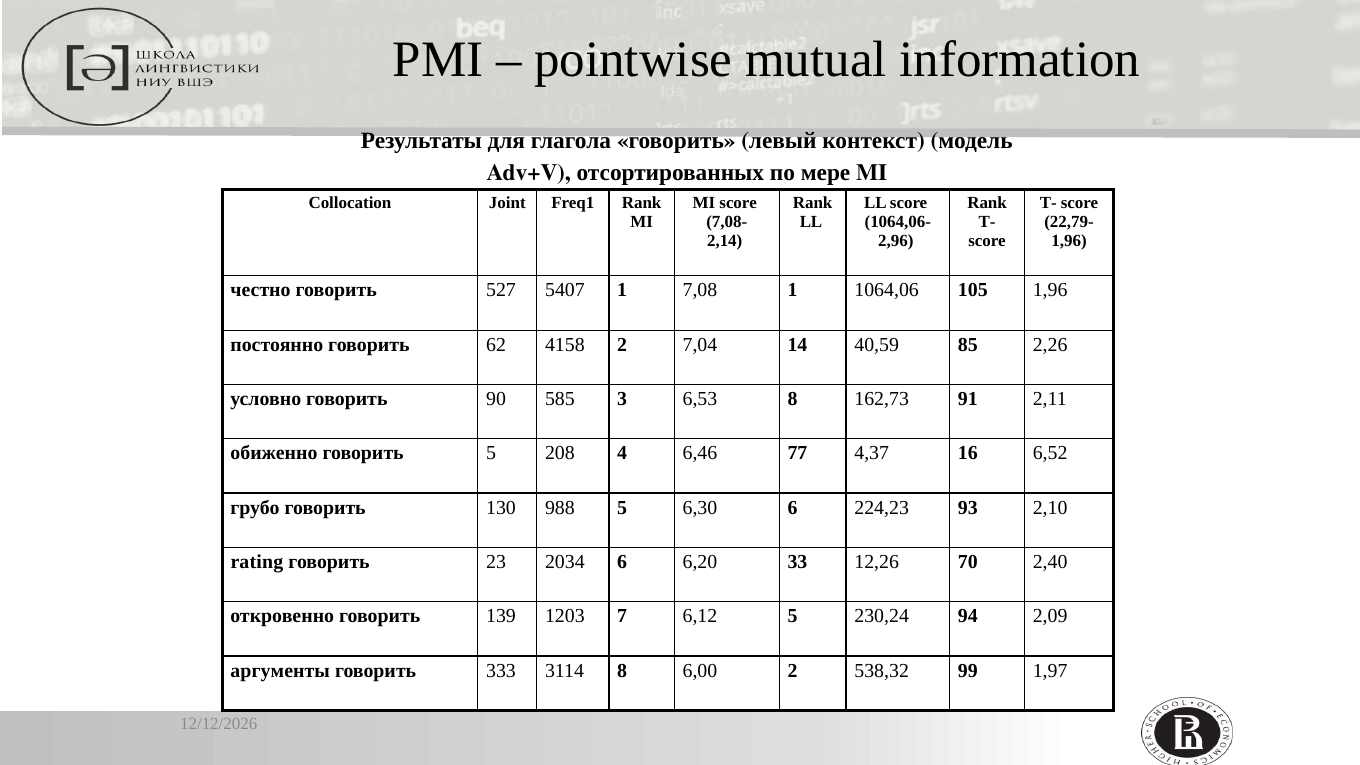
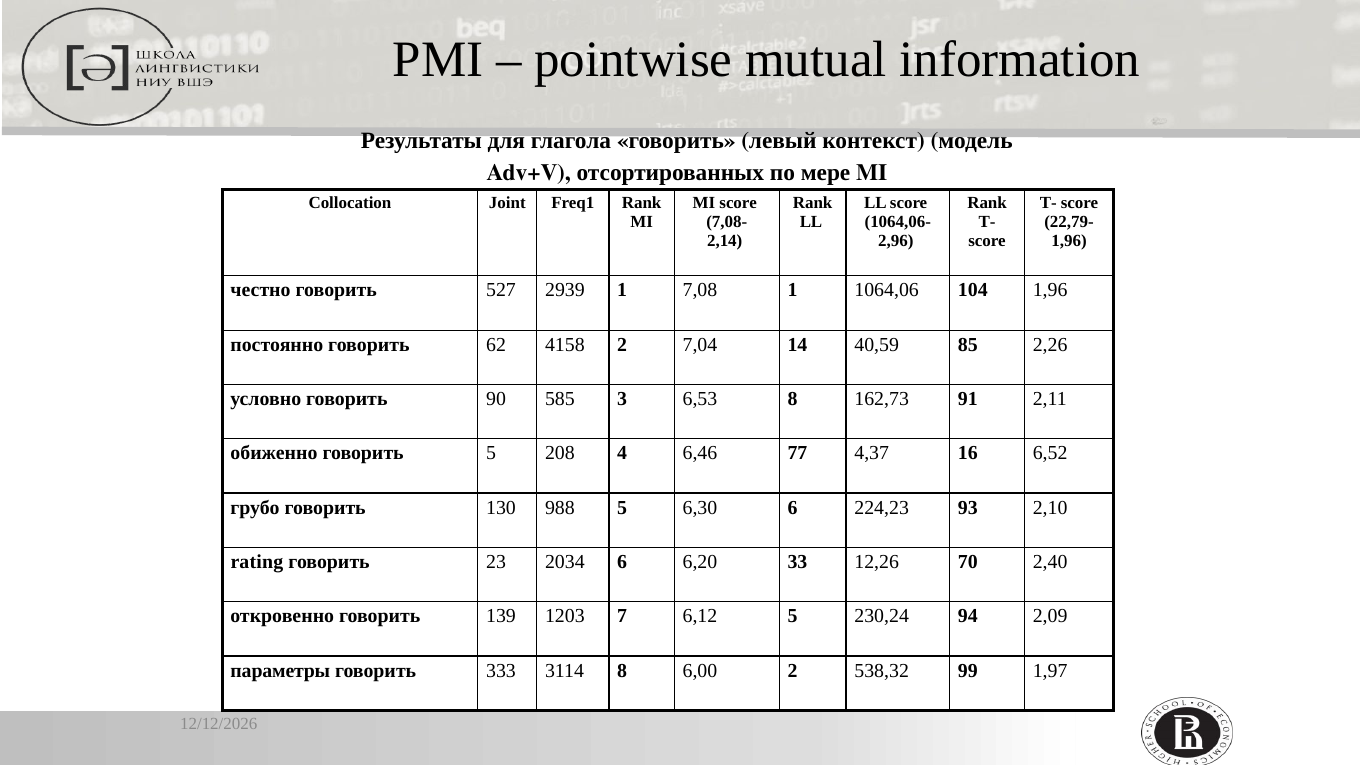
5407: 5407 -> 2939
105: 105 -> 104
аргументы: аргументы -> параметры
